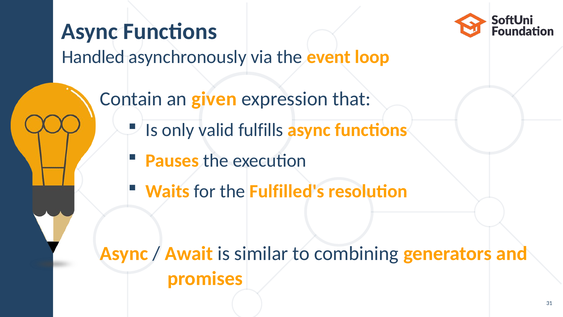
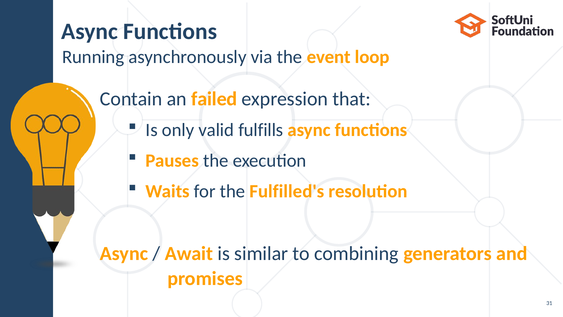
Handled: Handled -> Running
given: given -> failed
